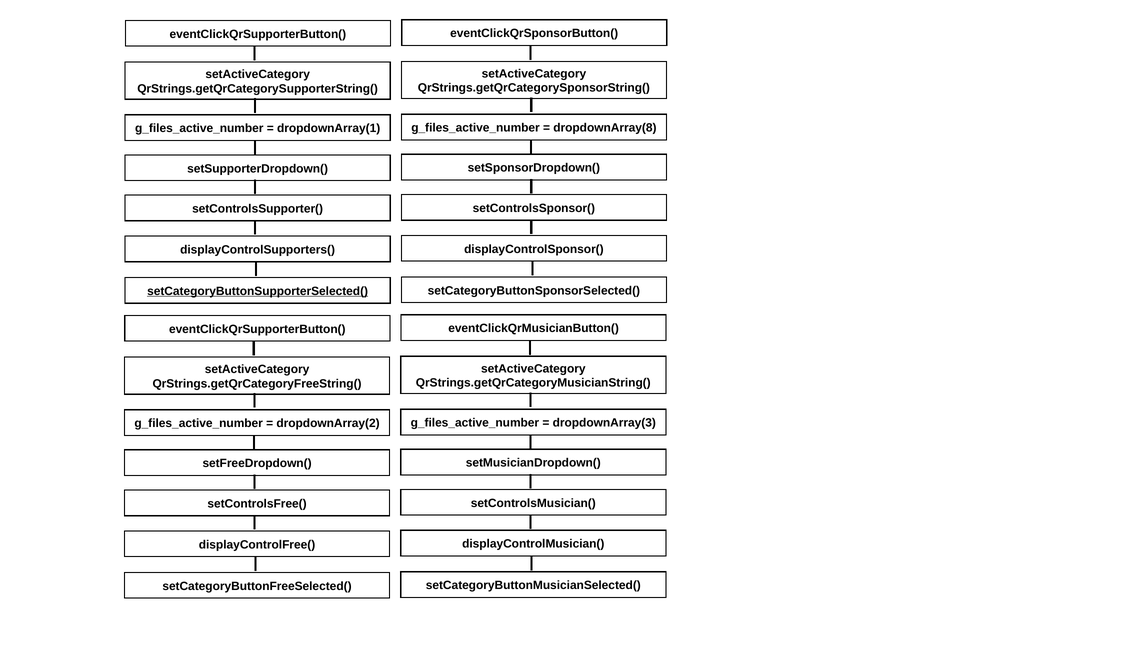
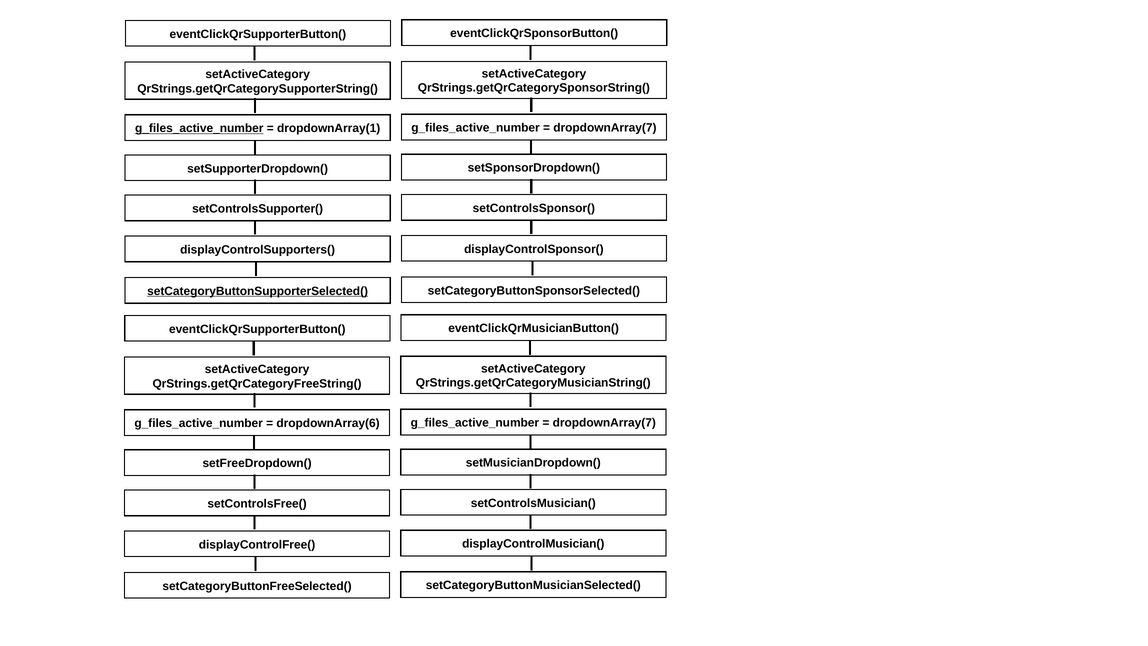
dropdownArray(8 at (605, 128): dropdownArray(8 -> dropdownArray(7
g_files_active_number at (199, 128) underline: none -> present
dropdownArray(3 at (604, 423): dropdownArray(3 -> dropdownArray(7
dropdownArray(2: dropdownArray(2 -> dropdownArray(6
